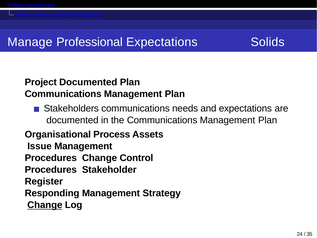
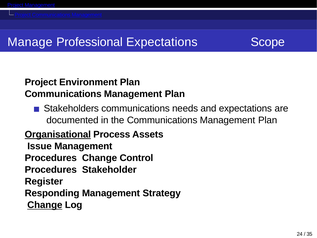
Solids: Solids -> Scope
Project Documented: Documented -> Environment
Organisational underline: none -> present
